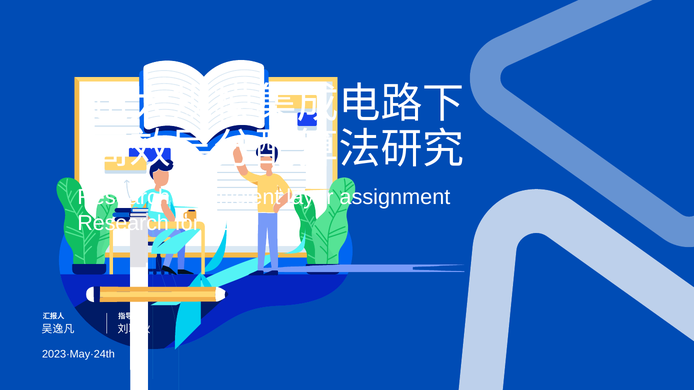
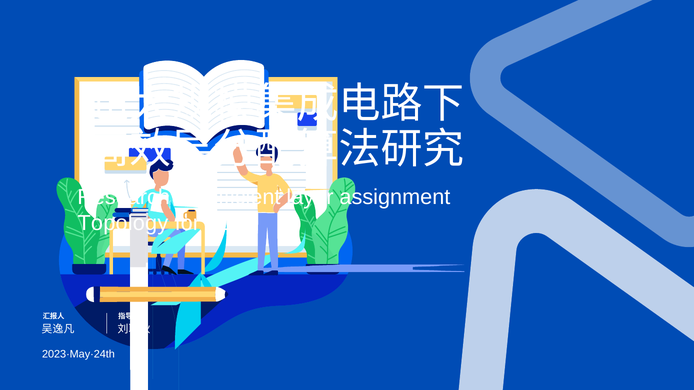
Research at (123, 223): Research -> Topology
